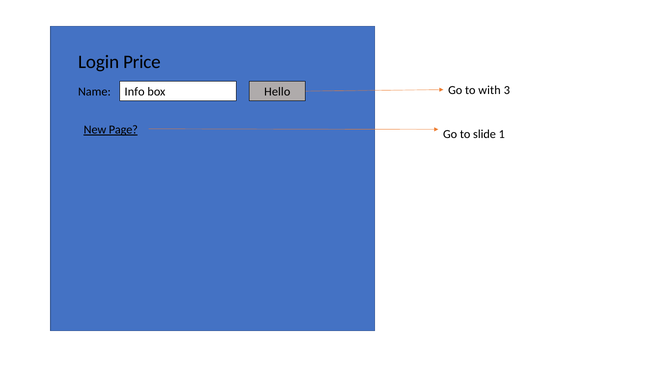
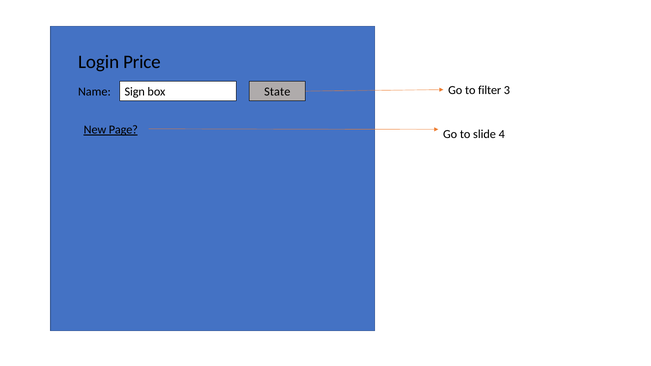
with: with -> filter
Info: Info -> Sign
Hello: Hello -> State
1: 1 -> 4
